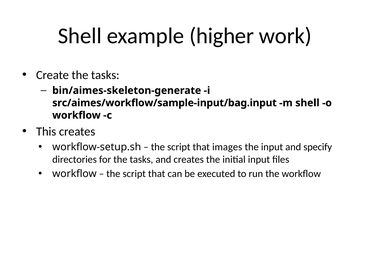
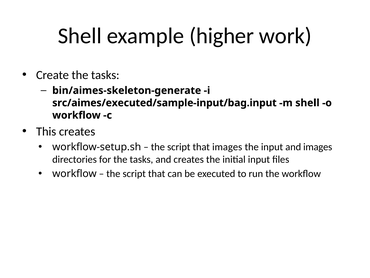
src/aimes/workflow/sample-input/bag.input: src/aimes/workflow/sample-input/bag.input -> src/aimes/executed/sample-input/bag.input
and specify: specify -> images
